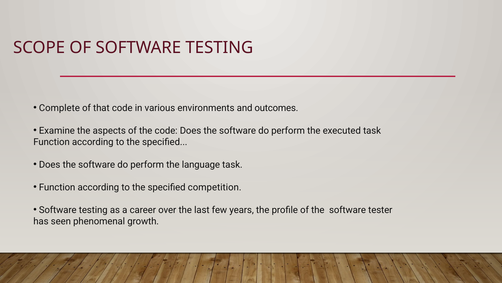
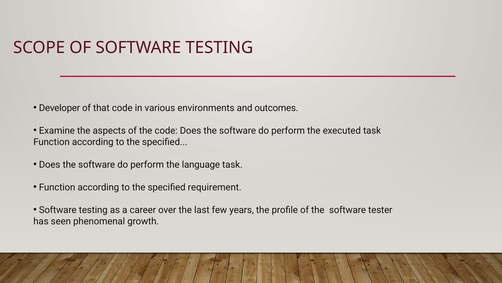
Complete: Complete -> Developer
competition: competition -> requirement
